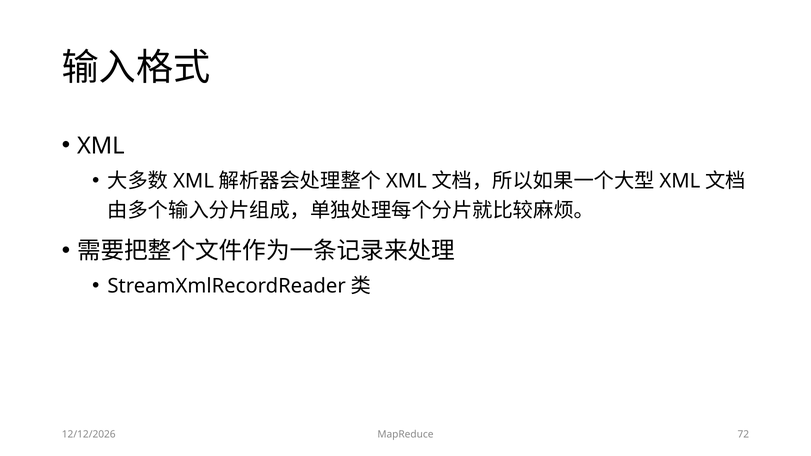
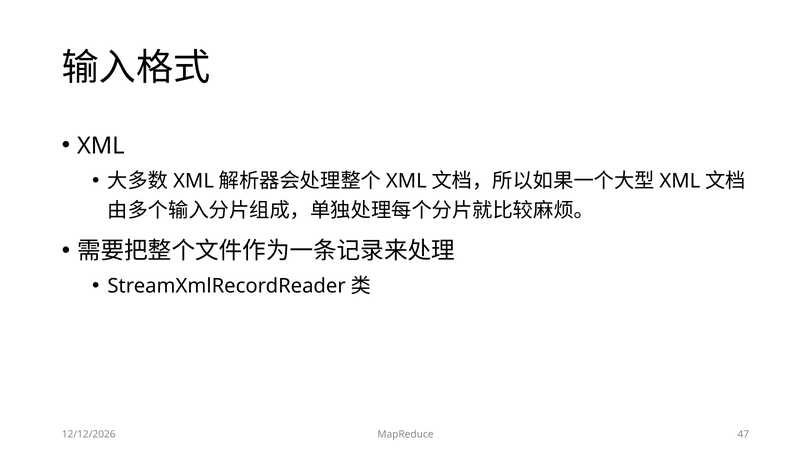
72: 72 -> 47
